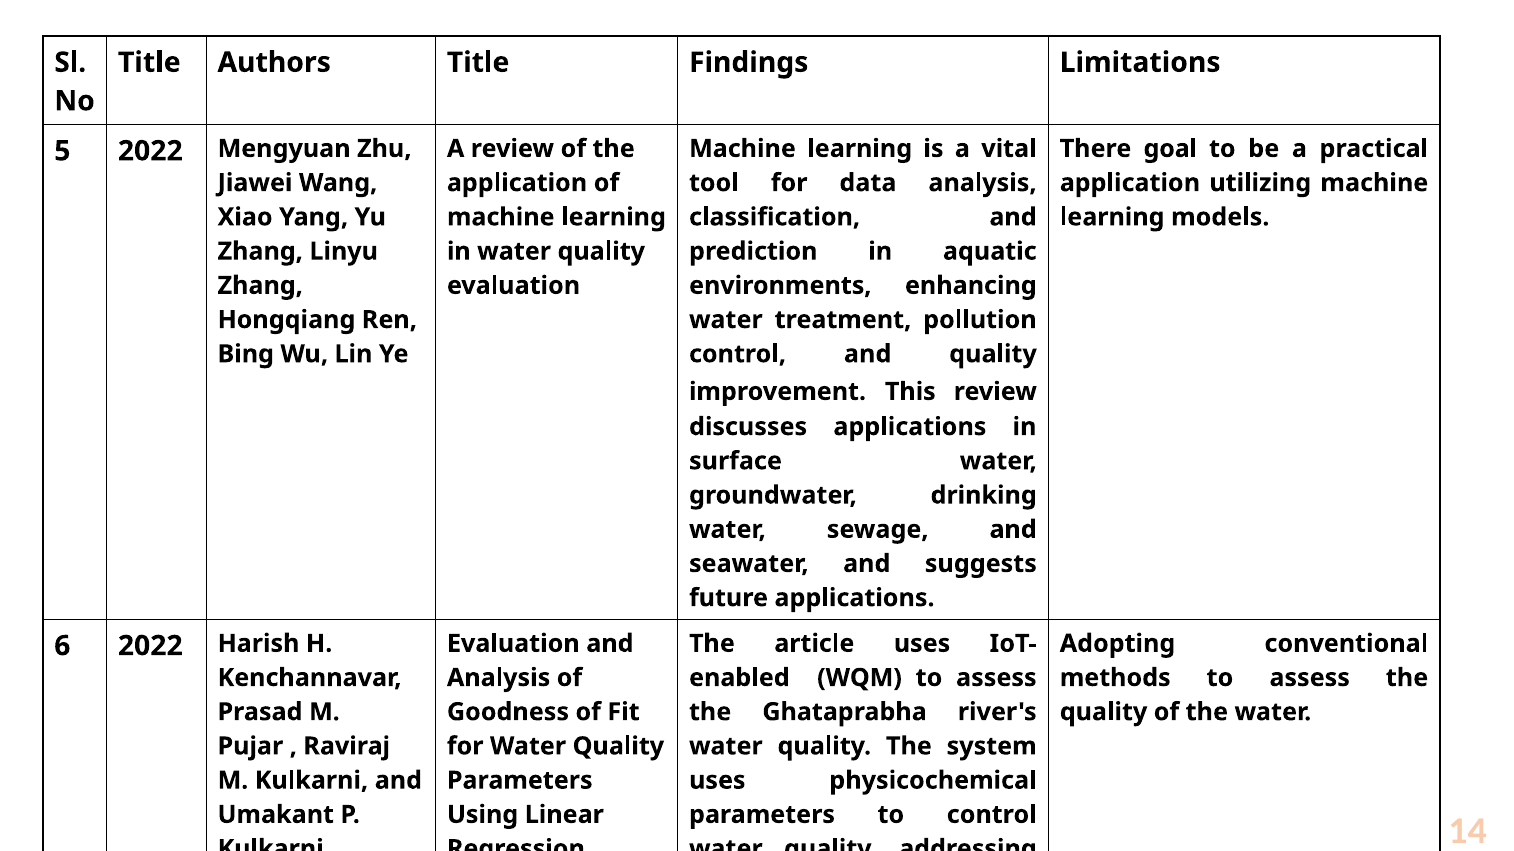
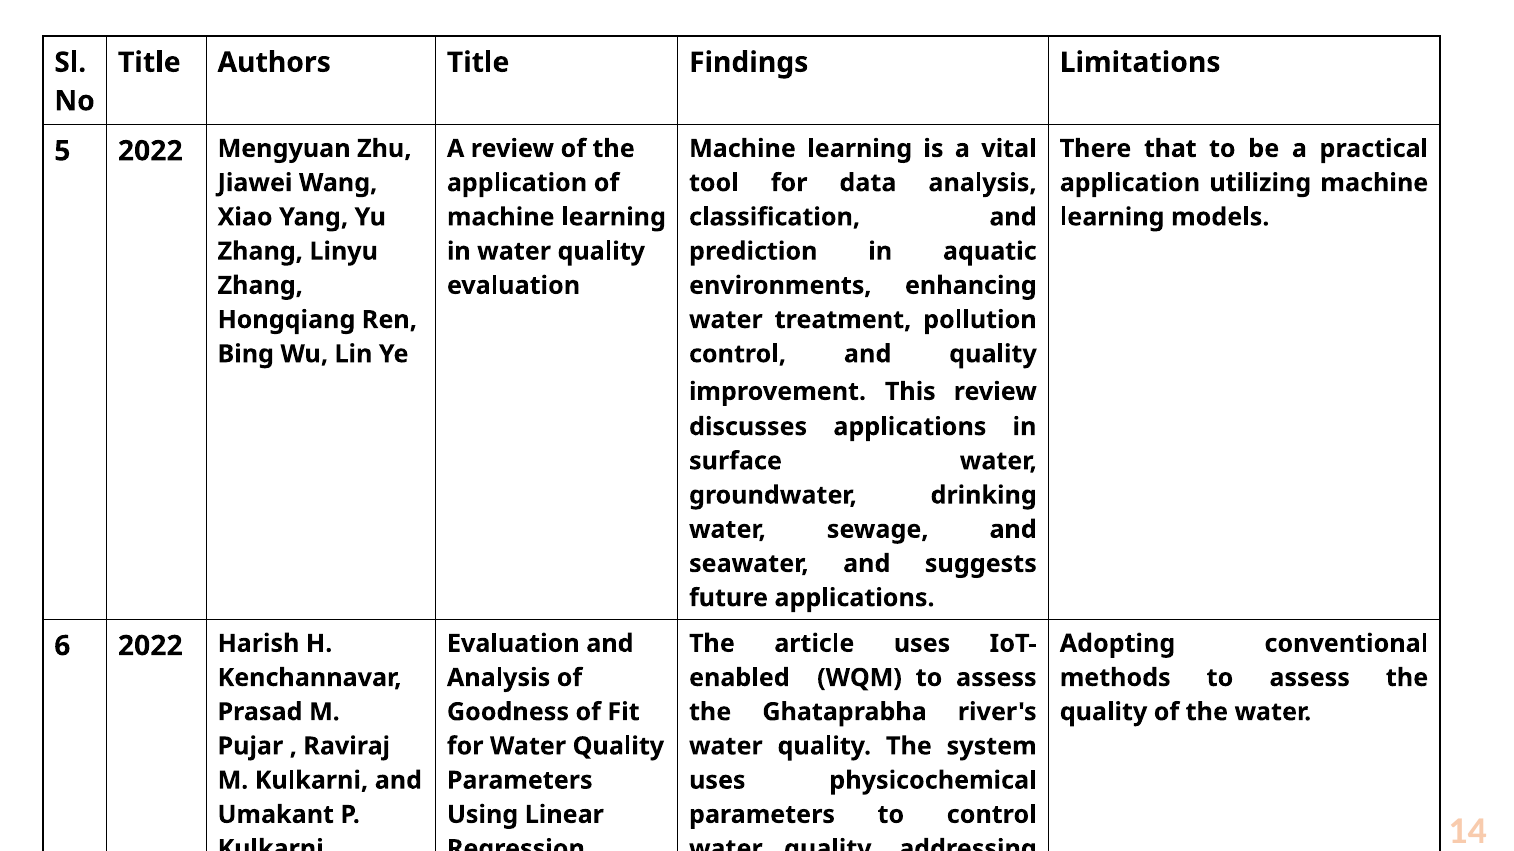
goal: goal -> that
